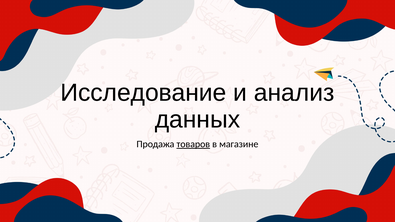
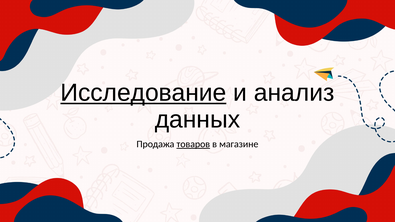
Исследование underline: none -> present
